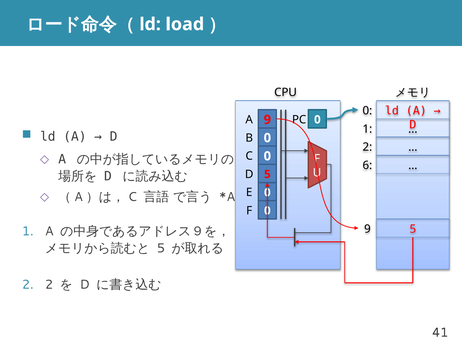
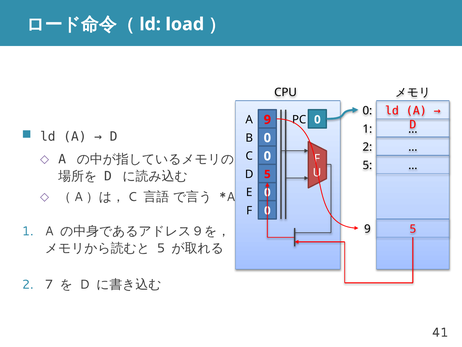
6 at (367, 165): 6 -> 5
2 2: 2 -> 7
